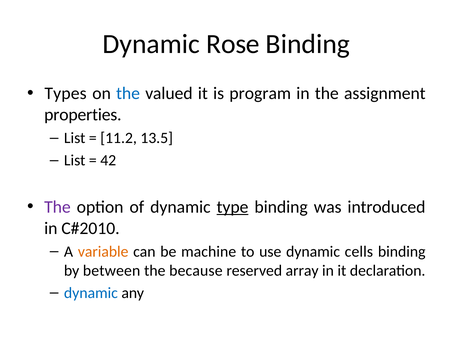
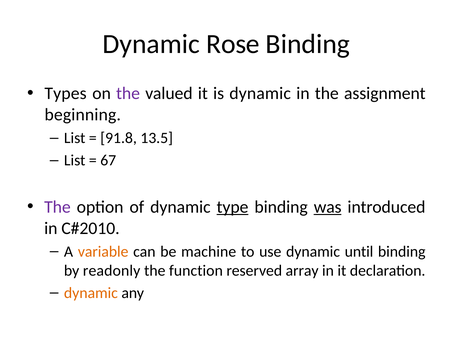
the at (128, 93) colour: blue -> purple
is program: program -> dynamic
properties: properties -> beginning
11.2: 11.2 -> 91.8
42: 42 -> 67
was underline: none -> present
cells: cells -> until
between: between -> readonly
because: because -> function
dynamic at (91, 293) colour: blue -> orange
